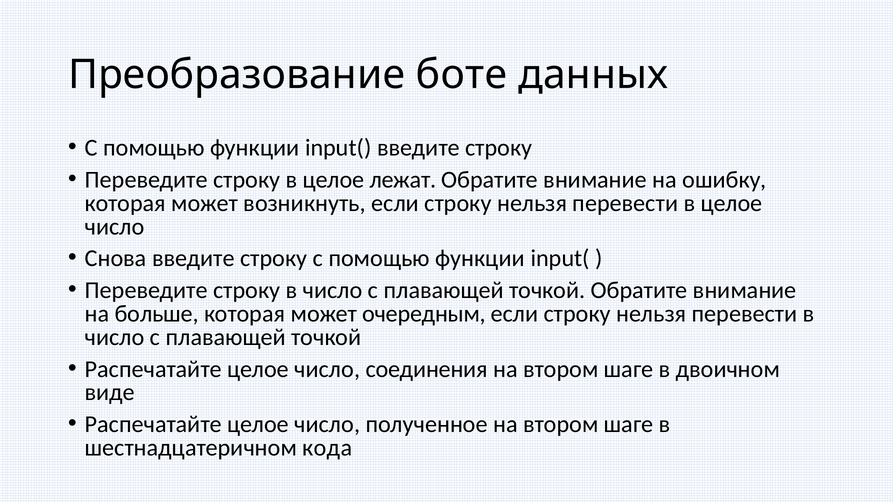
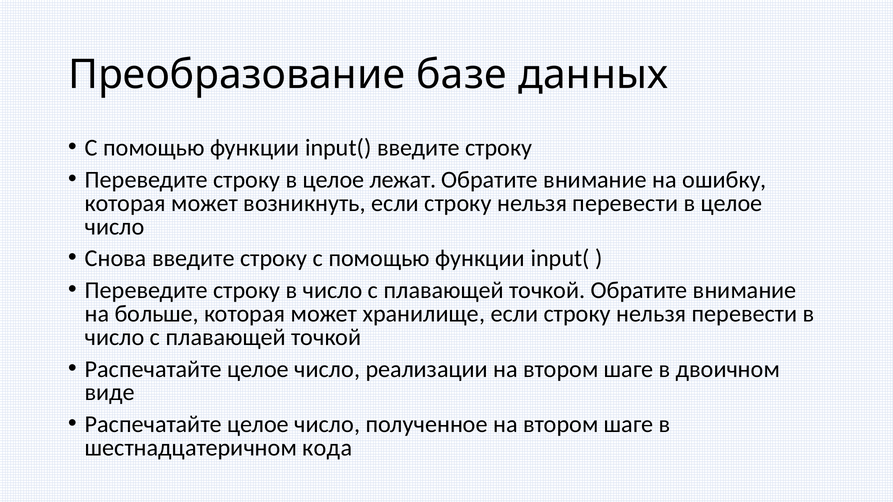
боте: боте -> базе
очередным: очередным -> хранилище
соединения: соединения -> реализации
